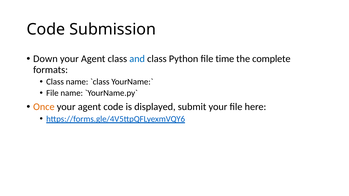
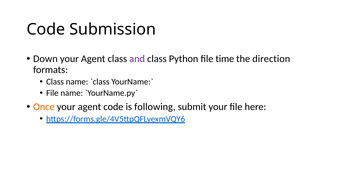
and colour: blue -> purple
complete: complete -> direction
displayed: displayed -> following
